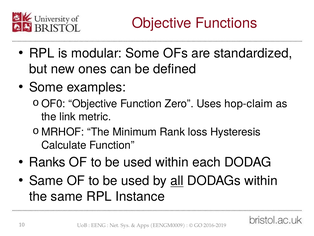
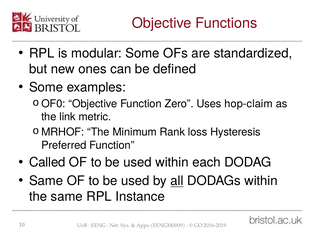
Calculate: Calculate -> Preferred
Ranks: Ranks -> Called
